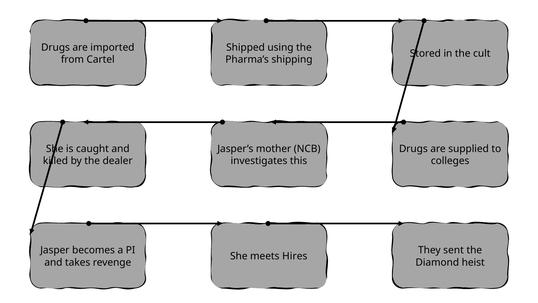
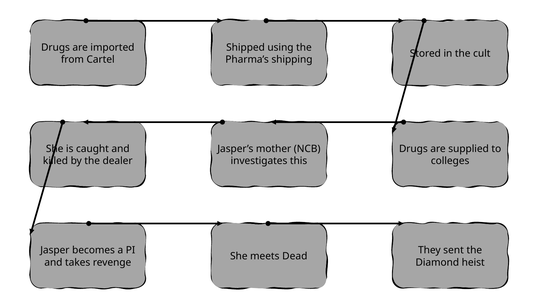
Hires: Hires -> Dead
